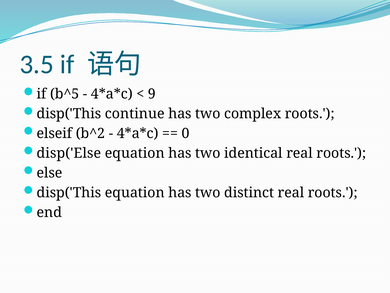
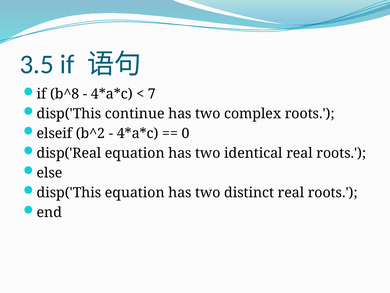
b^5: b^5 -> b^8
9: 9 -> 7
disp('Else: disp('Else -> disp('Real
